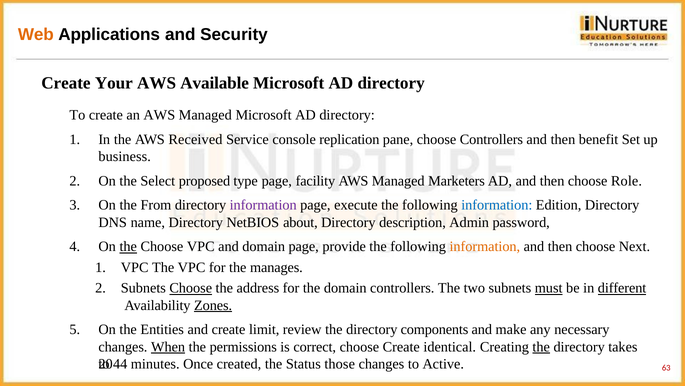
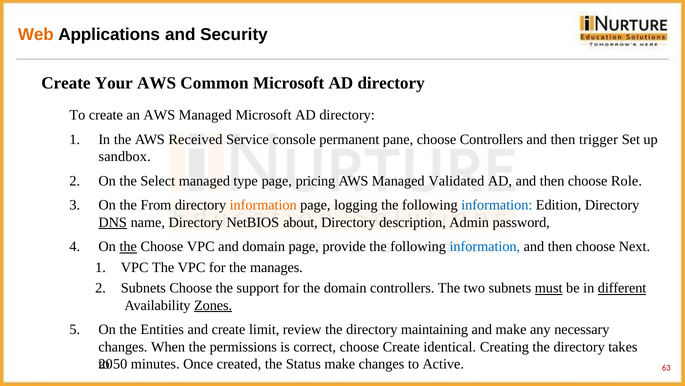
Available: Available -> Common
replication: replication -> permanent
benefit: benefit -> trigger
business: business -> sandbox
Select proposed: proposed -> managed
facility: facility -> pricing
Marketers: Marketers -> Validated
information at (263, 205) colour: purple -> orange
execute: execute -> logging
DNS underline: none -> present
information at (485, 246) colour: orange -> blue
Choose at (191, 288) underline: present -> none
address: address -> support
components: components -> maintaining
When underline: present -> none
the at (541, 346) underline: present -> none
44: 44 -> 50
Status those: those -> make
